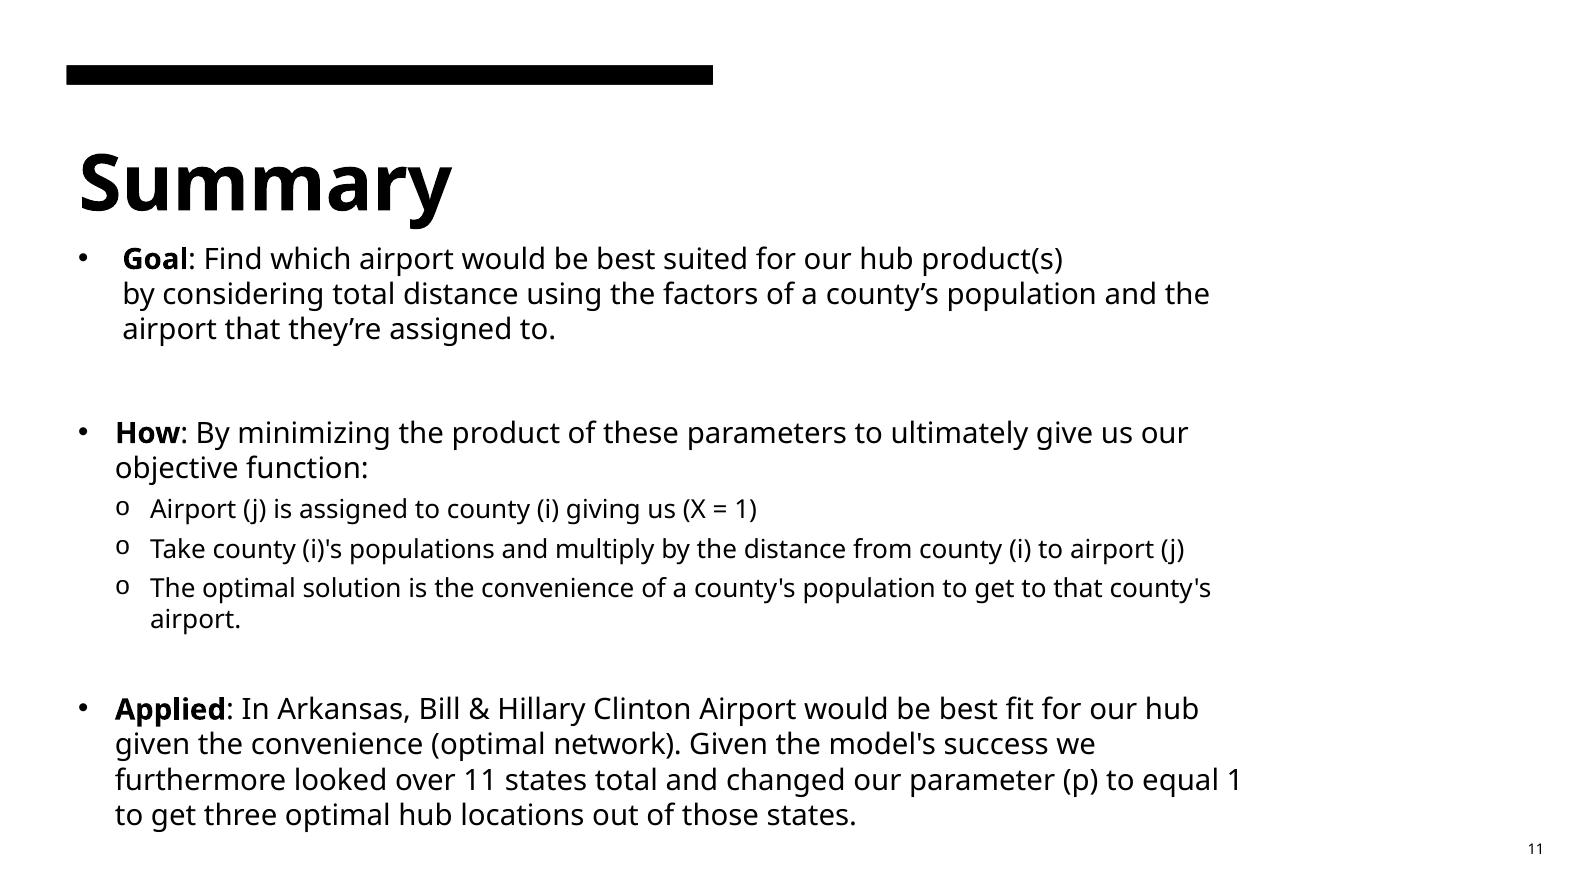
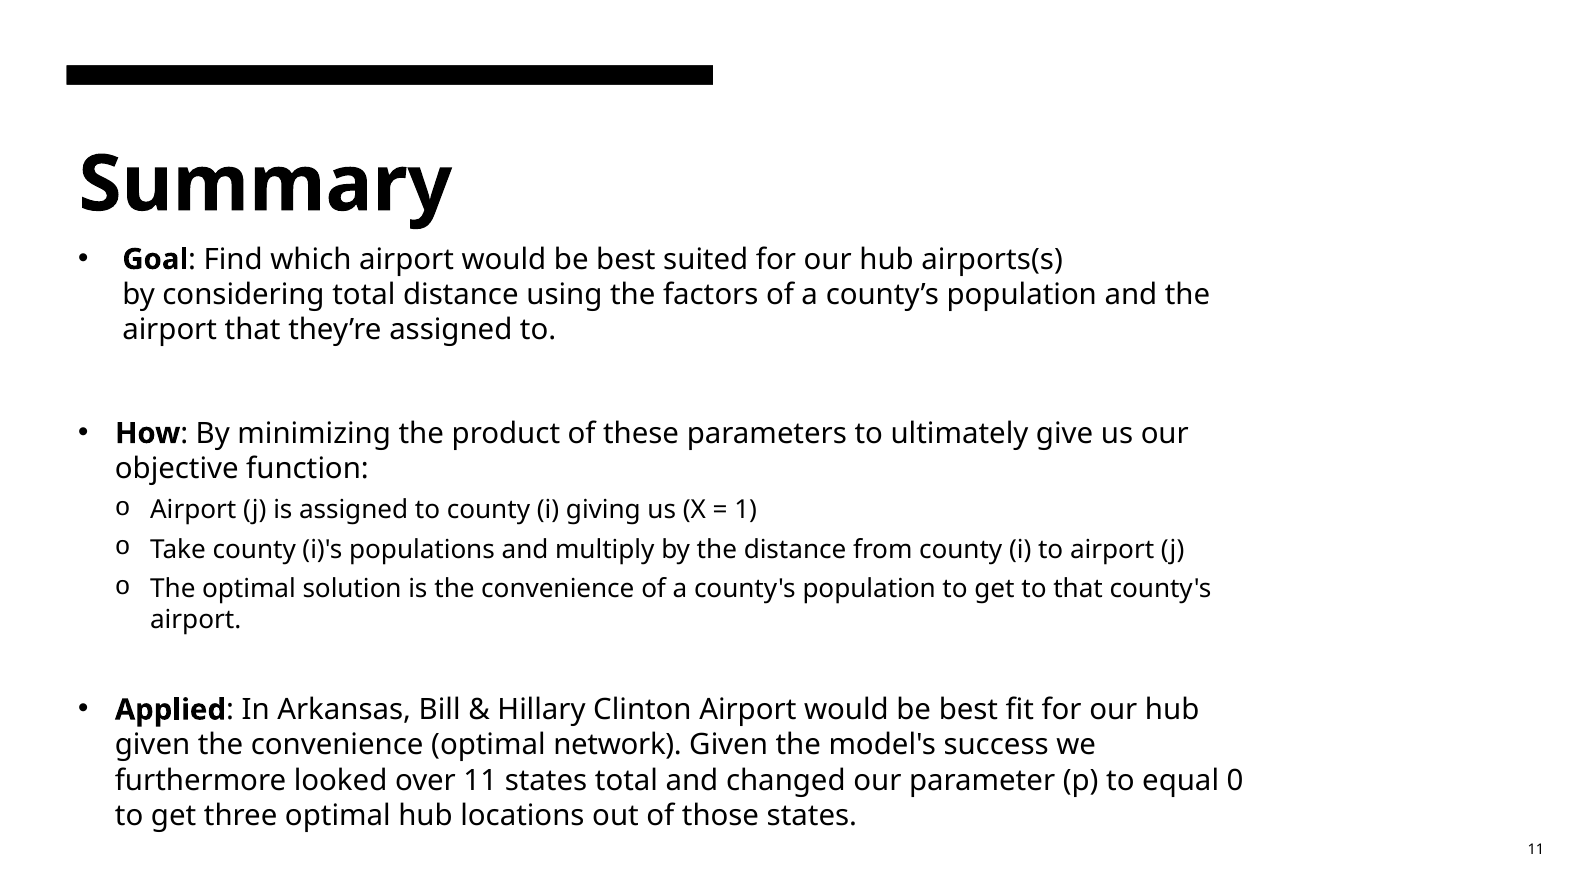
product(s: product(s -> airports(s
equal 1: 1 -> 0
